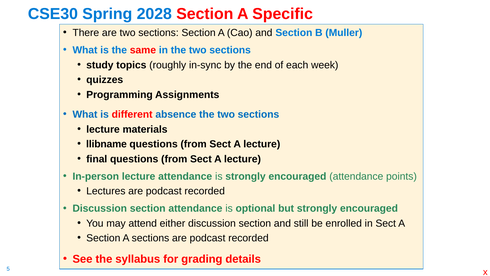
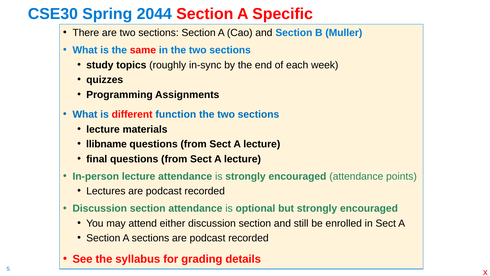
2028: 2028 -> 2044
absence: absence -> function
